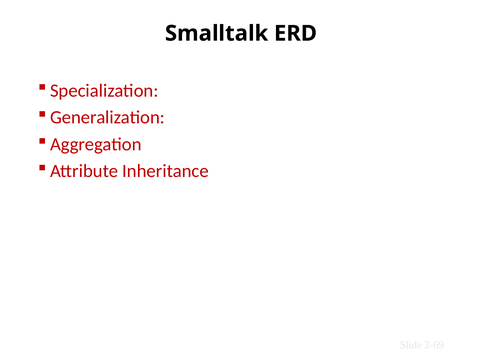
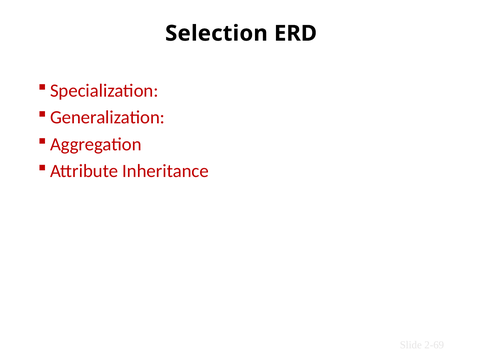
Smalltalk: Smalltalk -> Selection
